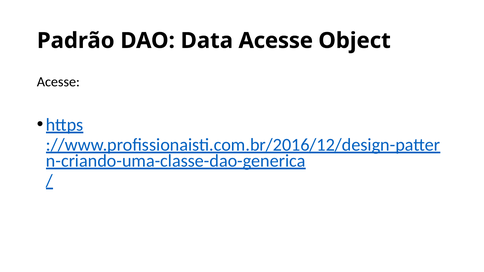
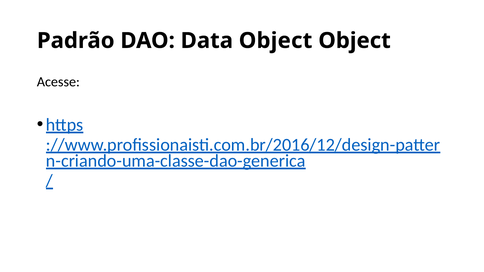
Data Acesse: Acesse -> Object
